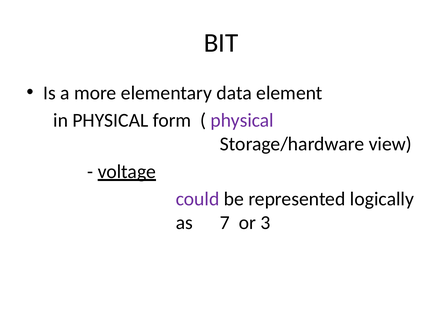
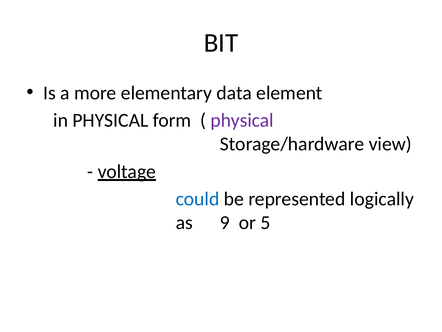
could colour: purple -> blue
7: 7 -> 9
3: 3 -> 5
